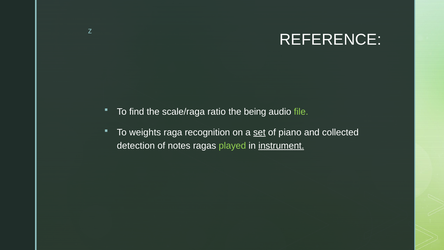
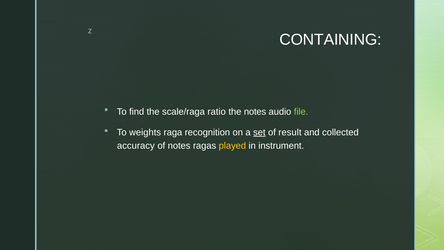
REFERENCE: REFERENCE -> CONTAINING
the being: being -> notes
piano: piano -> result
detection: detection -> accuracy
played colour: light green -> yellow
instrument underline: present -> none
